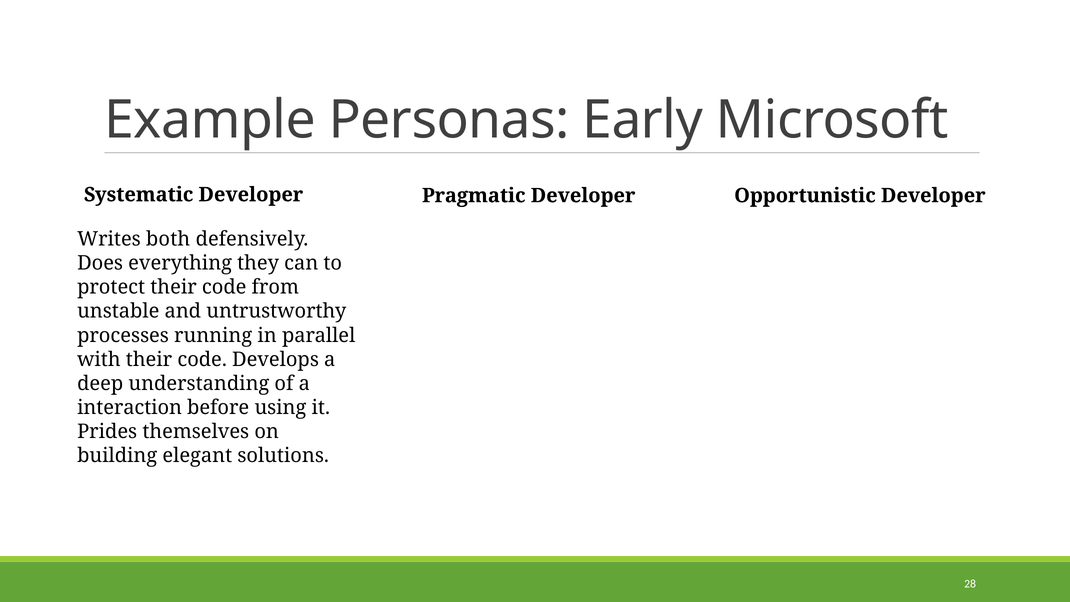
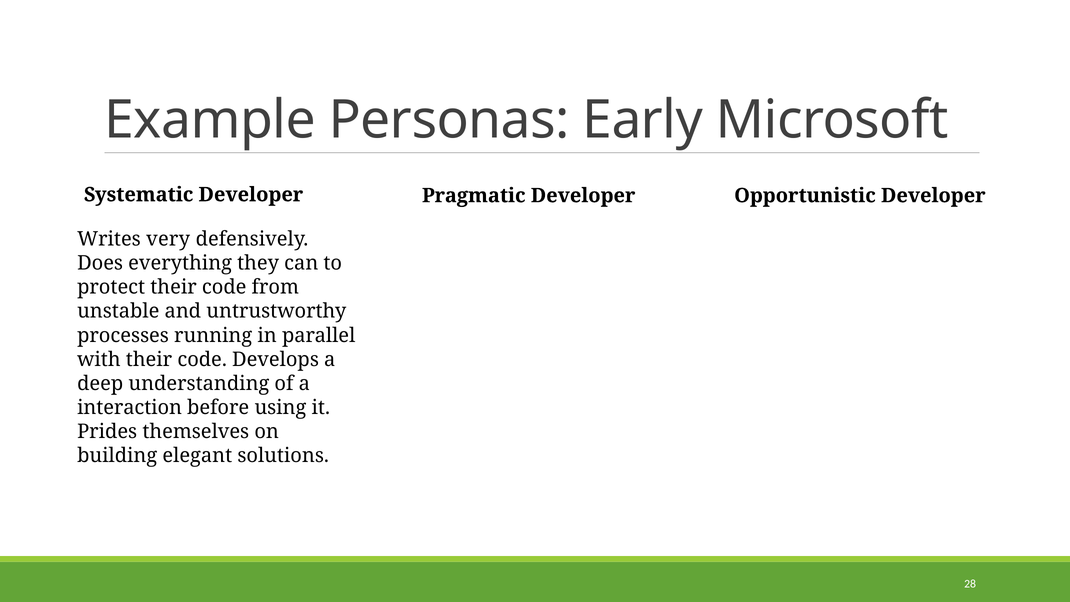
both: both -> very
